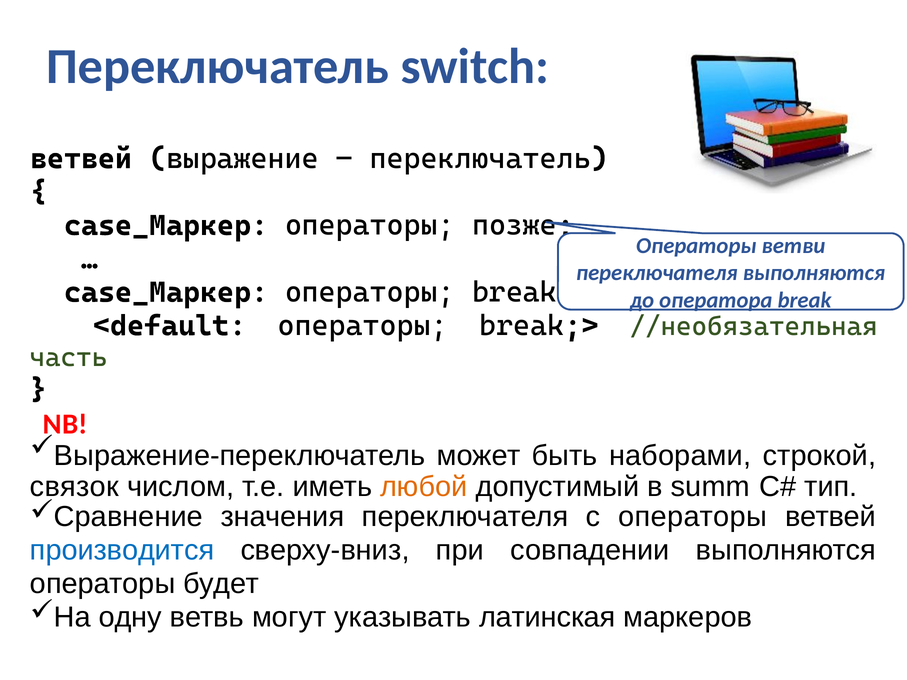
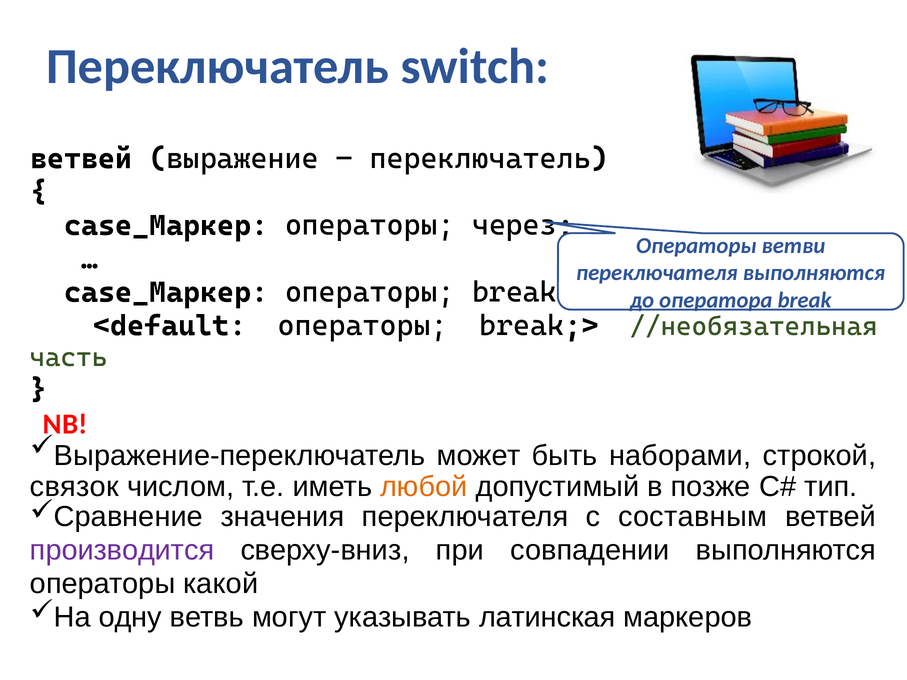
позже: позже -> через
summ: summ -> позже
с операторы: операторы -> составным
производится colour: blue -> purple
будет: будет -> какой
